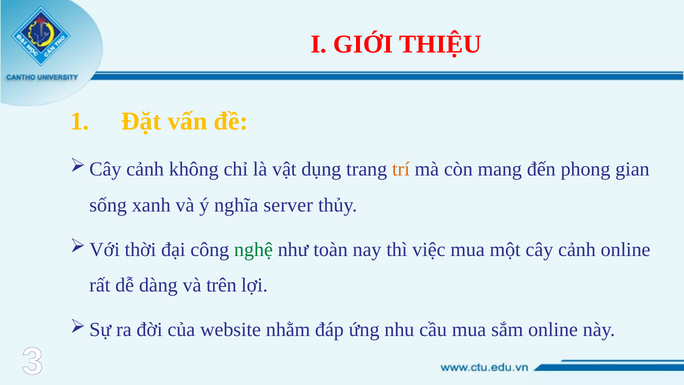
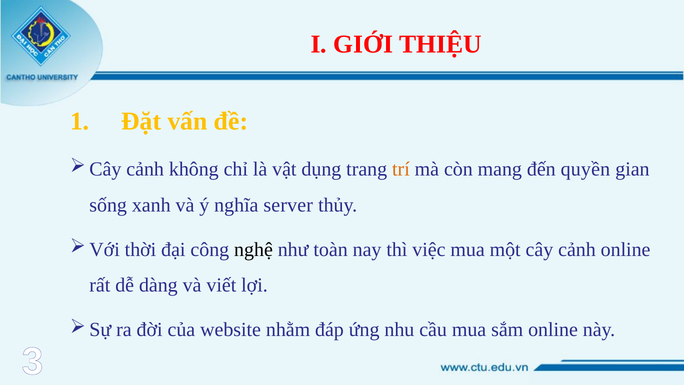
phong: phong -> quyền
nghệ colour: green -> black
trên: trên -> viết
